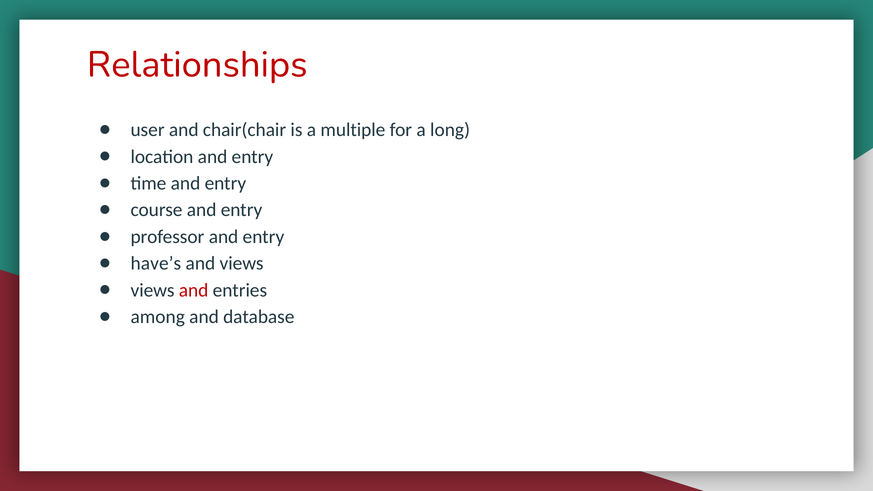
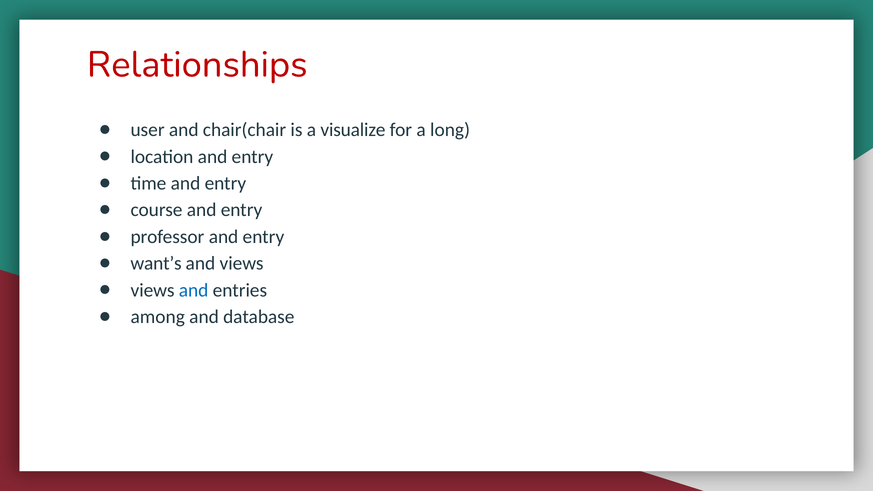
multiple: multiple -> visualize
have’s: have’s -> want’s
and at (194, 290) colour: red -> blue
